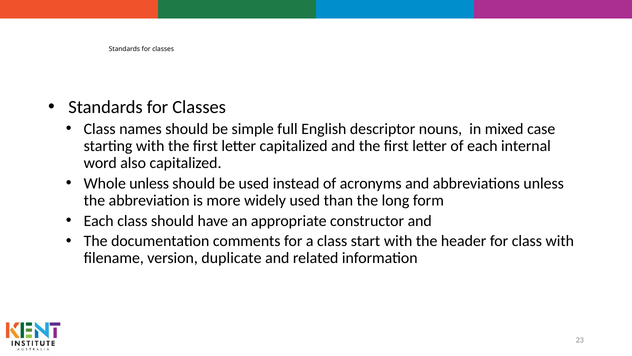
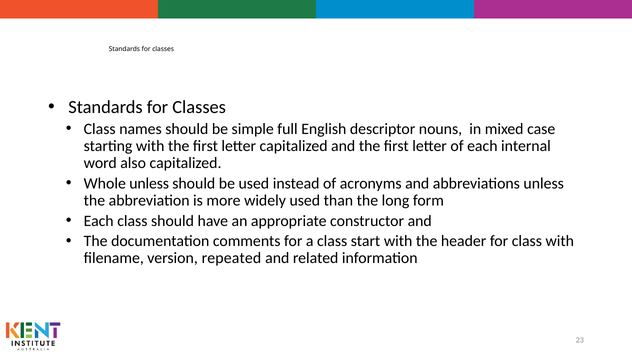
duplicate: duplicate -> repeated
